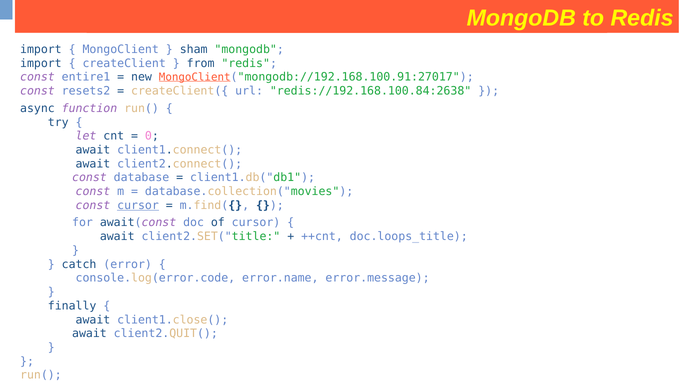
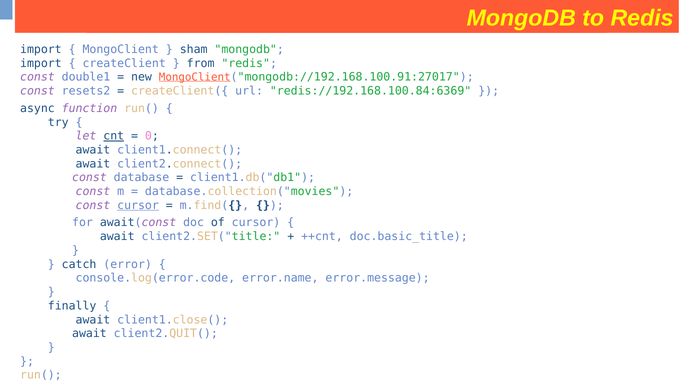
entire1: entire1 -> double1
redis://192.168.100.84:2638: redis://192.168.100.84:2638 -> redis://192.168.100.84:6369
cnt underline: none -> present
doc.loops_title: doc.loops_title -> doc.basic_title
